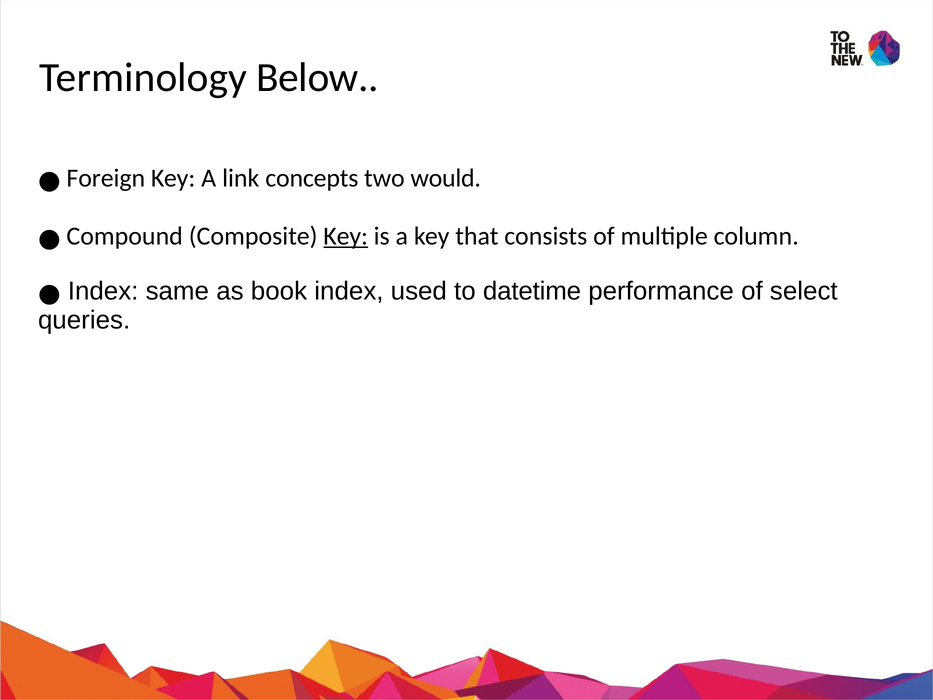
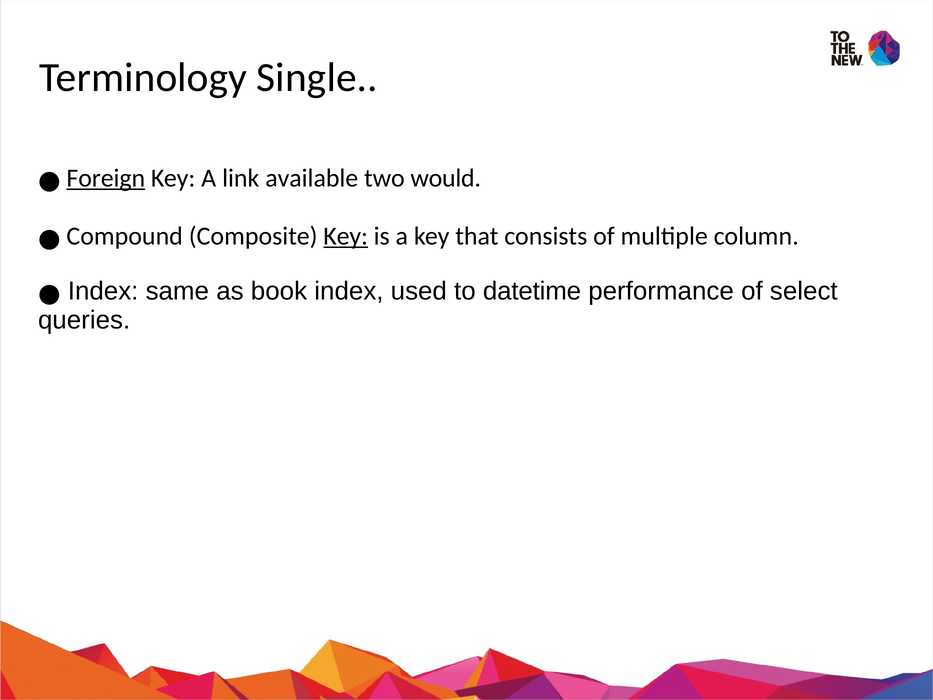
Below: Below -> Single
Foreign underline: none -> present
concepts: concepts -> available
